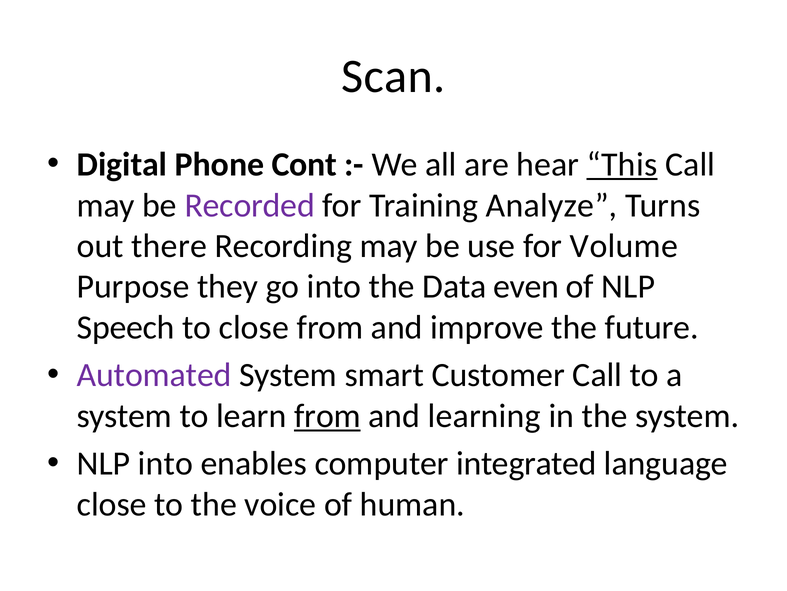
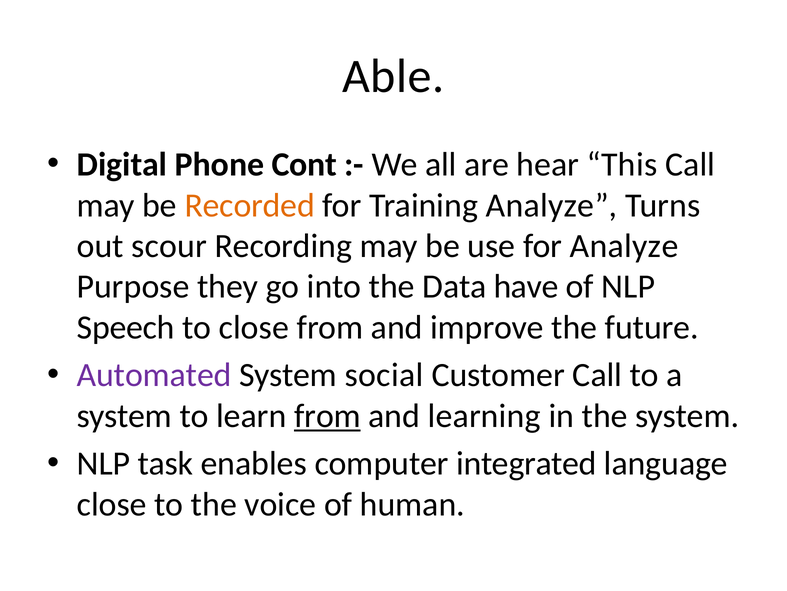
Scan: Scan -> Able
This underline: present -> none
Recorded colour: purple -> orange
there: there -> scour
for Volume: Volume -> Analyze
even: even -> have
smart: smart -> social
NLP into: into -> task
